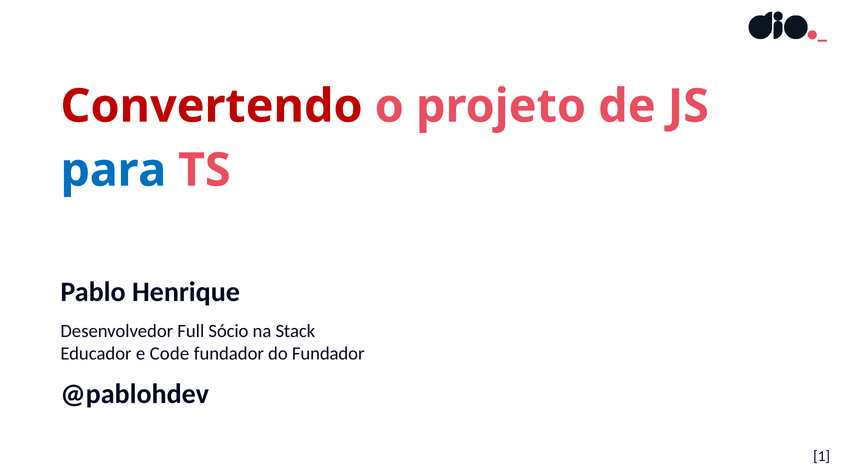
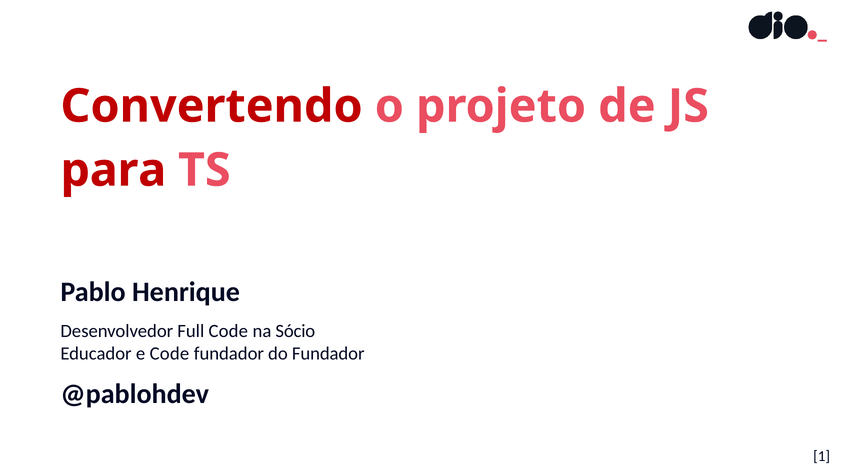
para colour: blue -> red
Full Sócio: Sócio -> Code
Stack: Stack -> Sócio
